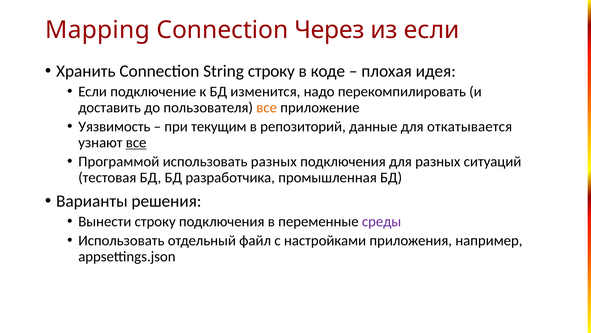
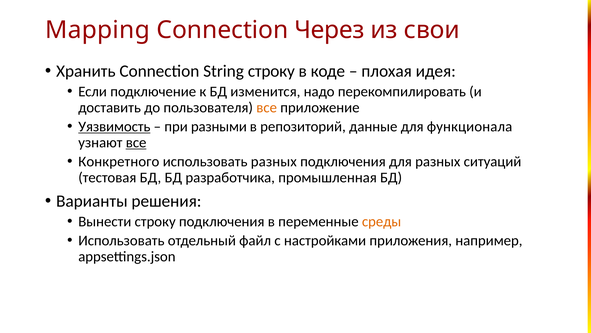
из если: если -> свои
Уязвимость underline: none -> present
текущим: текущим -> разными
откатывается: откатывается -> функционала
Программой: Программой -> Конкретного
среды colour: purple -> orange
